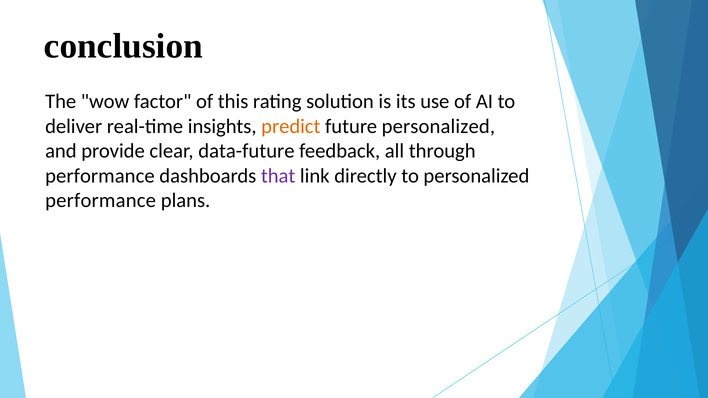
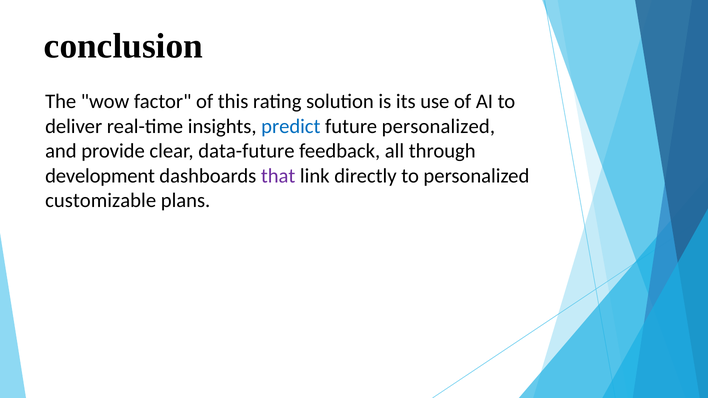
predict colour: orange -> blue
performance at (100, 176): performance -> development
performance at (101, 201): performance -> customizable
